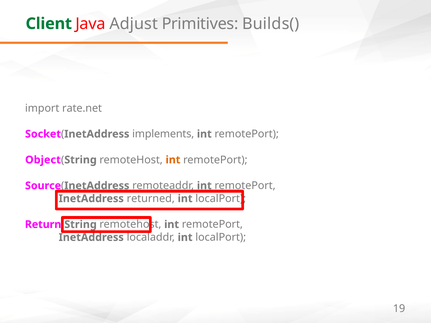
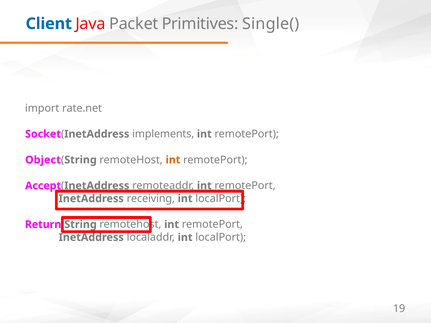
Client colour: green -> blue
Adjust: Adjust -> Packet
Builds(: Builds( -> Single(
Source: Source -> Accept
returned: returned -> receiving
